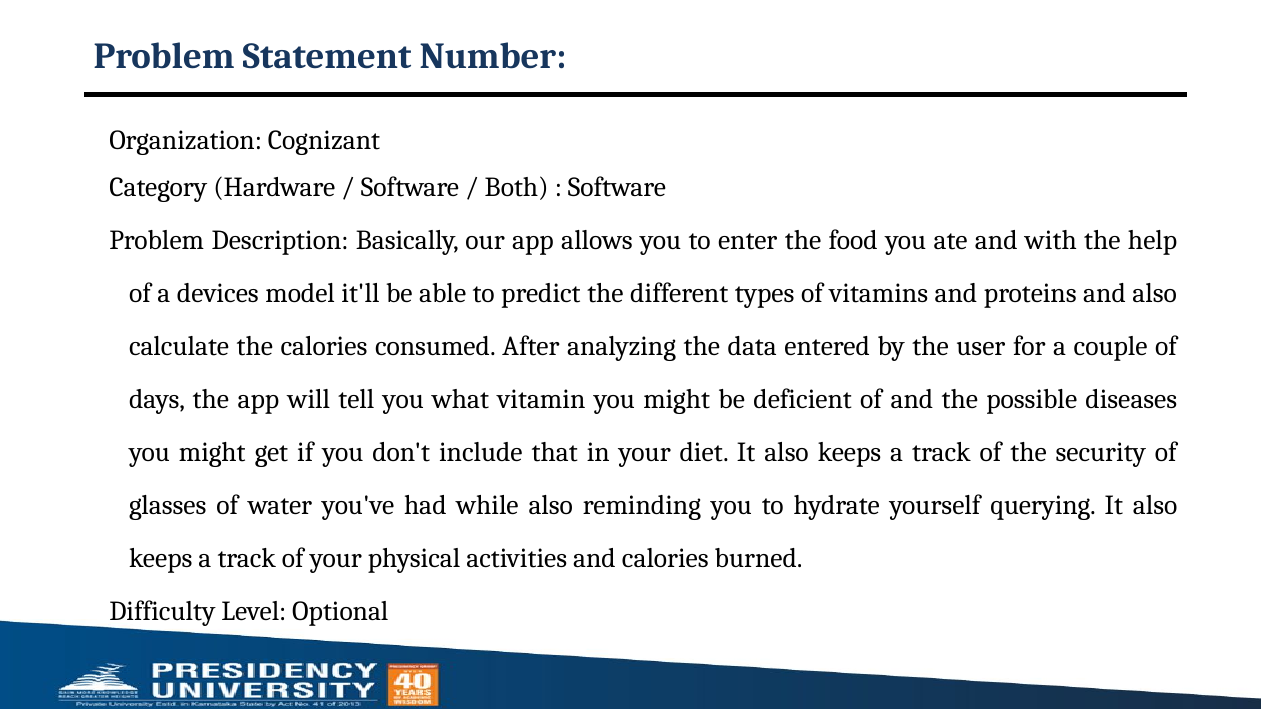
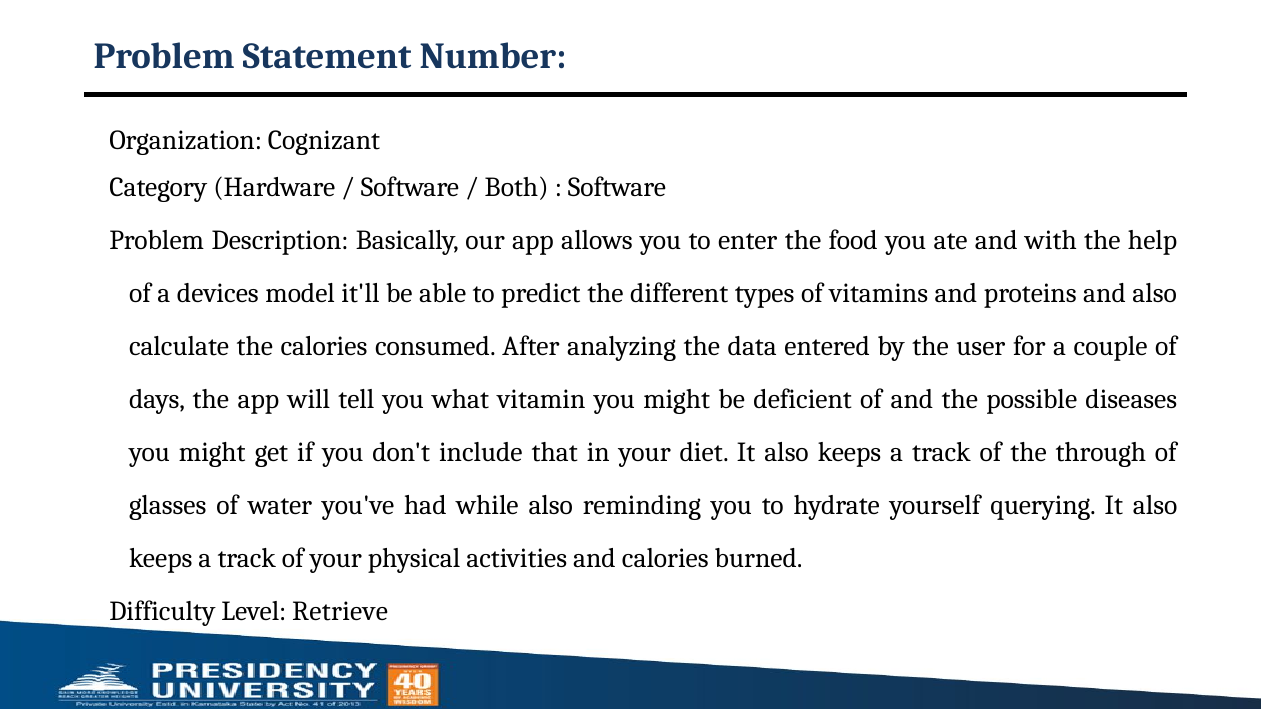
security: security -> through
Optional: Optional -> Retrieve
